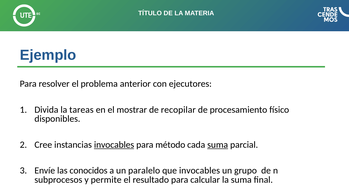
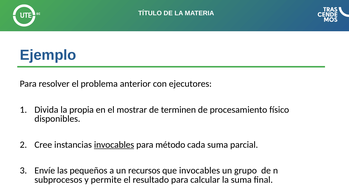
tareas: tareas -> propia
recopilar: recopilar -> terminen
suma at (218, 145) underline: present -> none
conocidos: conocidos -> pequeños
paralelo: paralelo -> recursos
